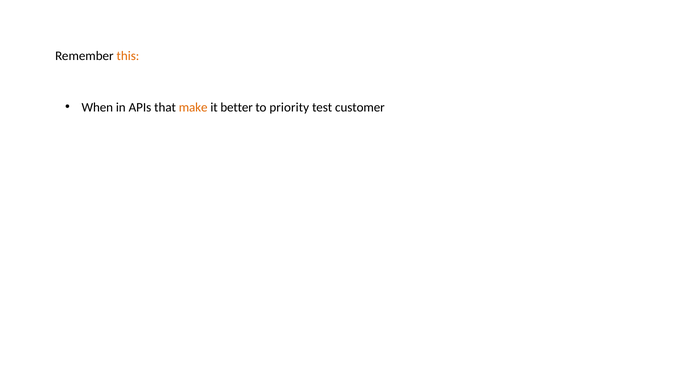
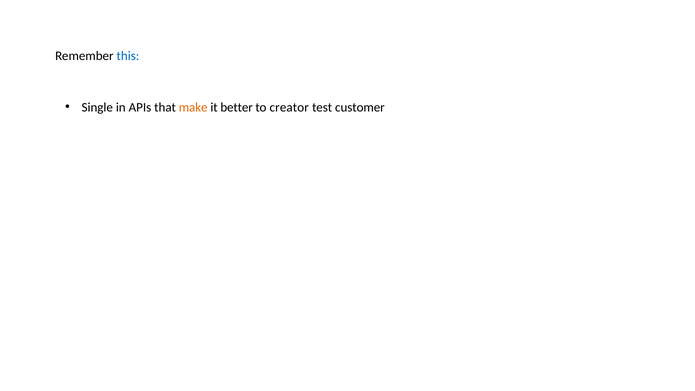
this colour: orange -> blue
When: When -> Single
priority: priority -> creator
